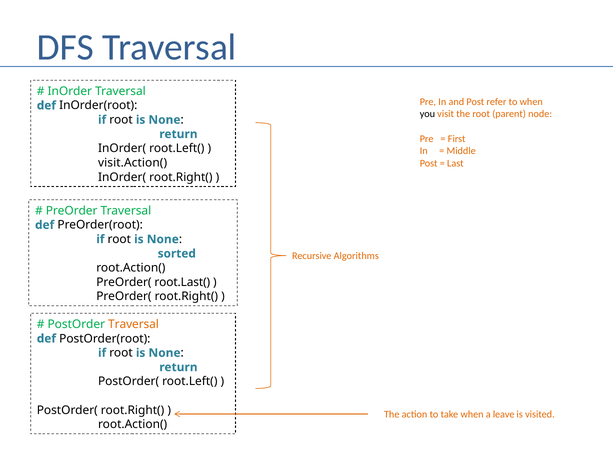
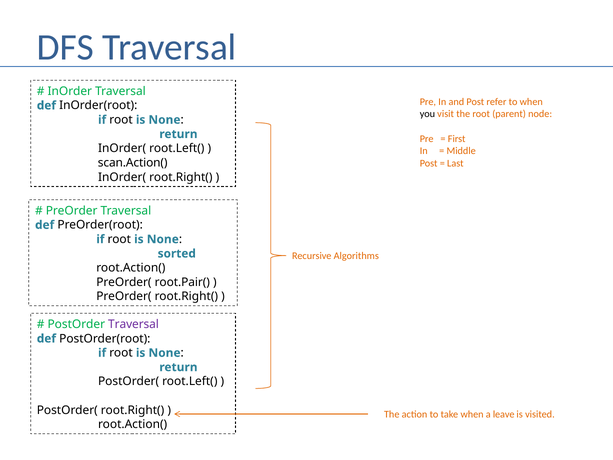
visit.Action(: visit.Action( -> scan.Action(
root.Last(: root.Last( -> root.Pair(
Traversal at (134, 324) colour: orange -> purple
